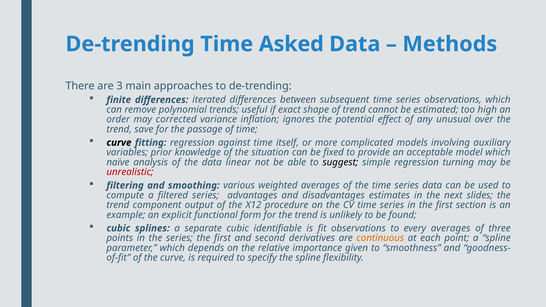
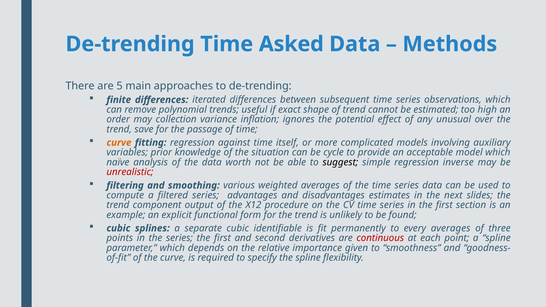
3: 3 -> 5
corrected: corrected -> collection
curve at (119, 143) colour: black -> orange
fixed: fixed -> cycle
linear: linear -> worth
turning: turning -> inverse
fit observations: observations -> permanently
continuous colour: orange -> red
